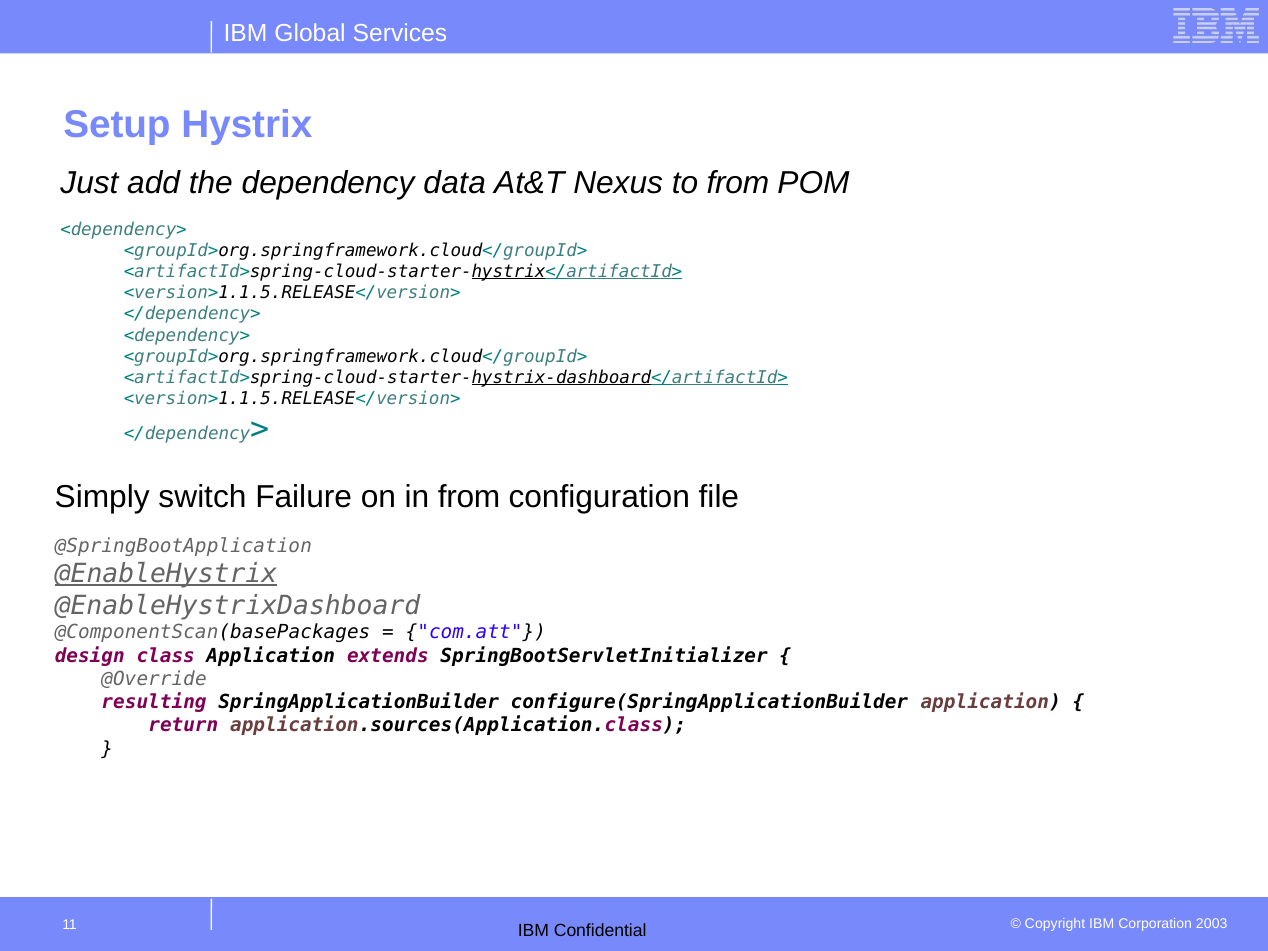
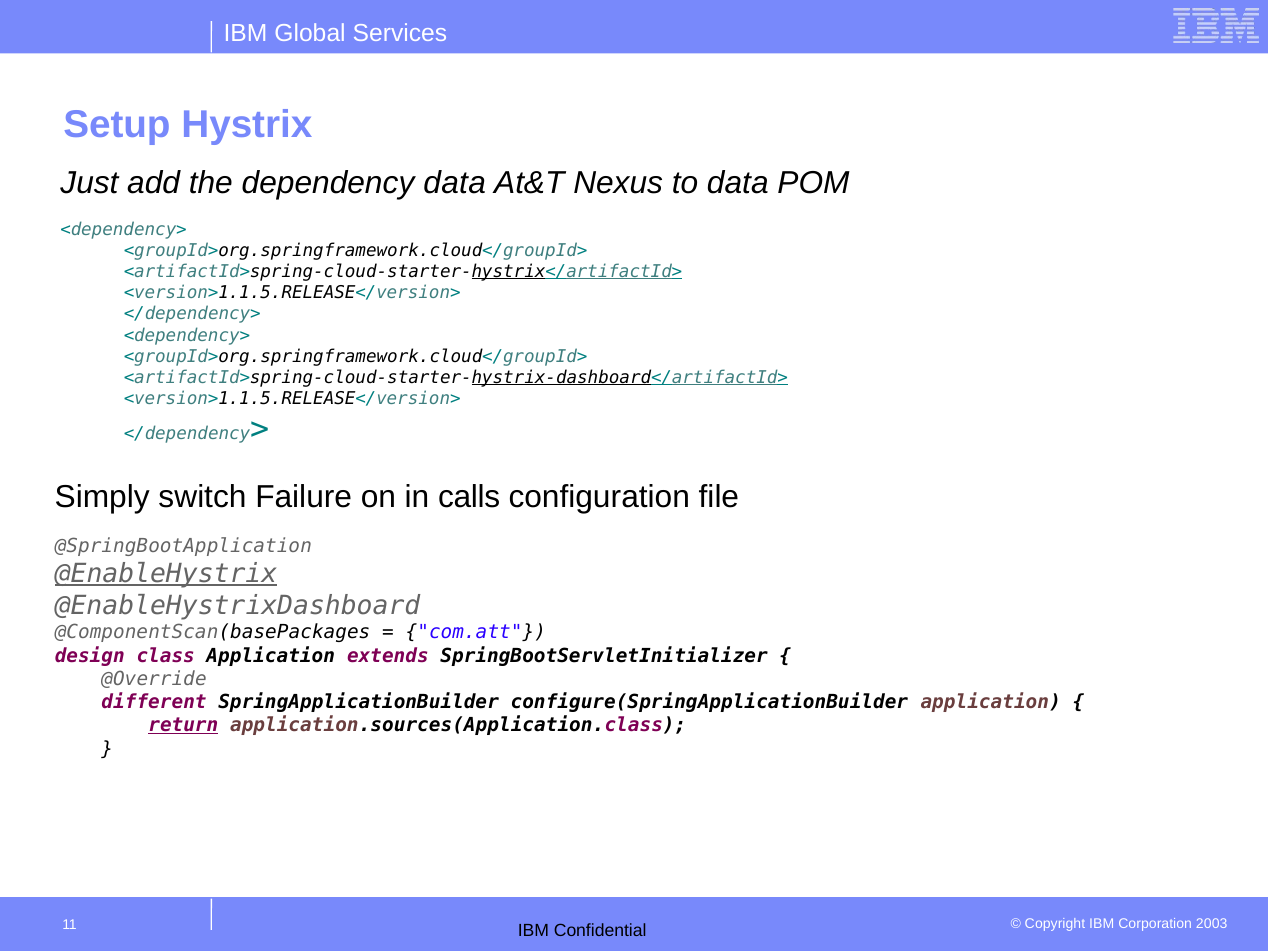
to from: from -> data
in from: from -> calls
resulting: resulting -> different
return underline: none -> present
